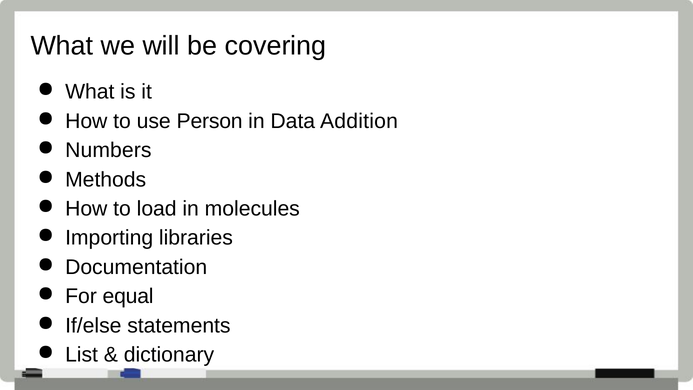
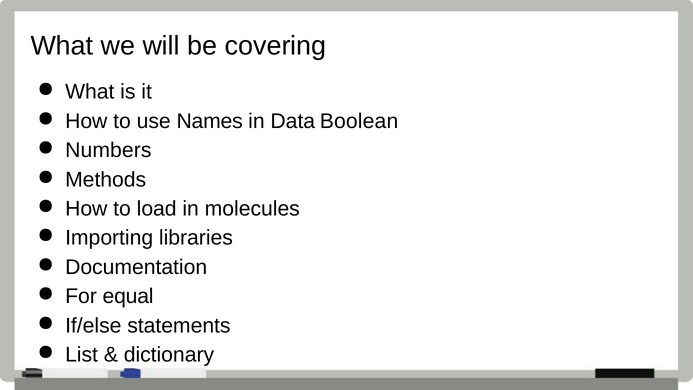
Person: Person -> Names
Addition: Addition -> Boolean
